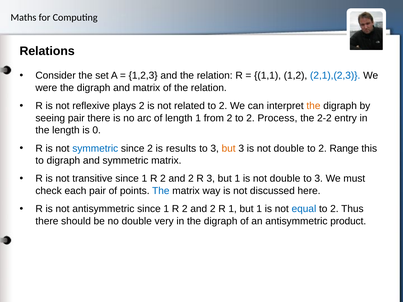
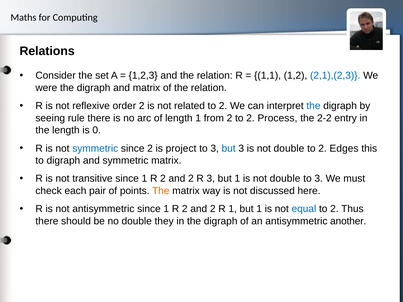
plays: plays -> order
the at (313, 106) colour: orange -> blue
seeing pair: pair -> rule
results: results -> project
but at (229, 148) colour: orange -> blue
Range: Range -> Edges
The at (161, 191) colour: blue -> orange
very: very -> they
product: product -> another
